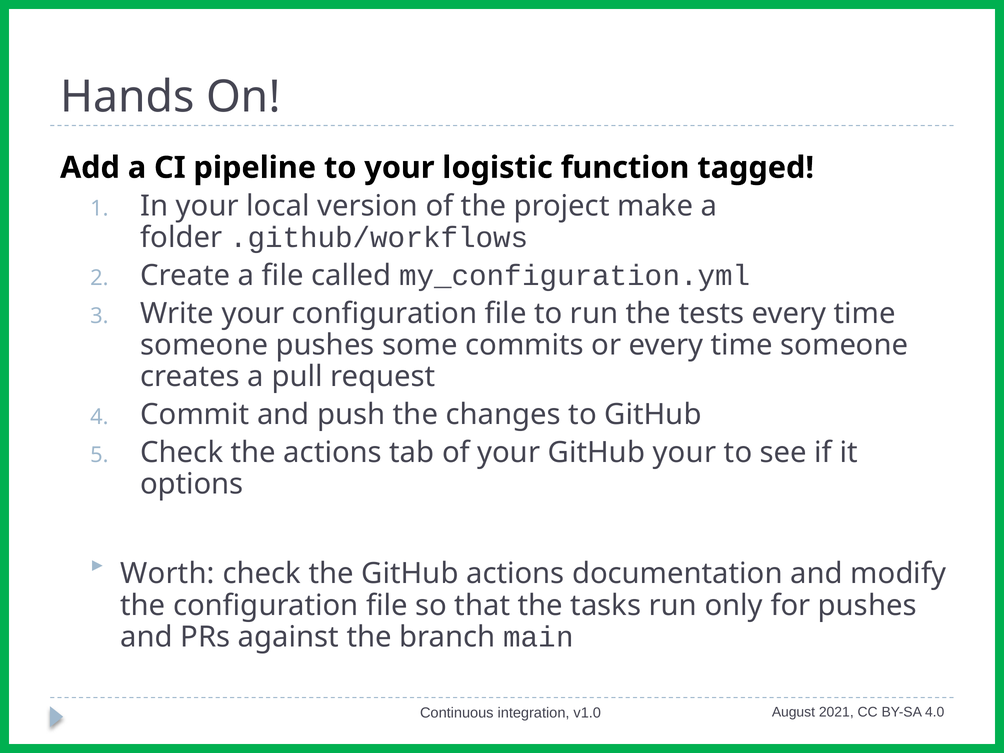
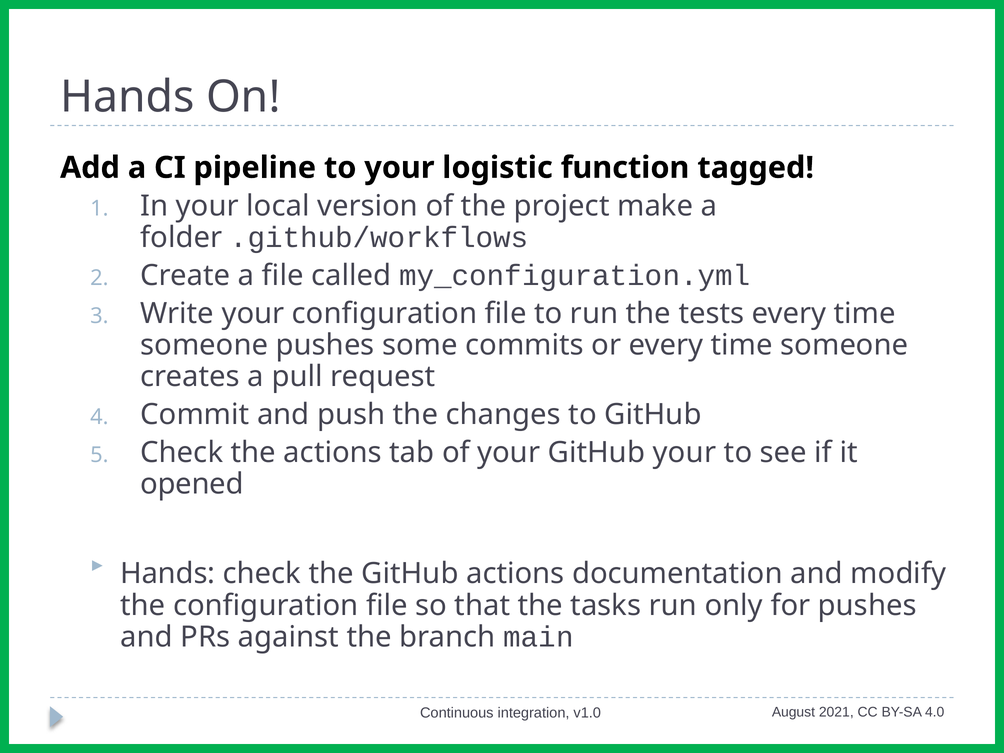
options: options -> opened
Worth at (168, 574): Worth -> Hands
